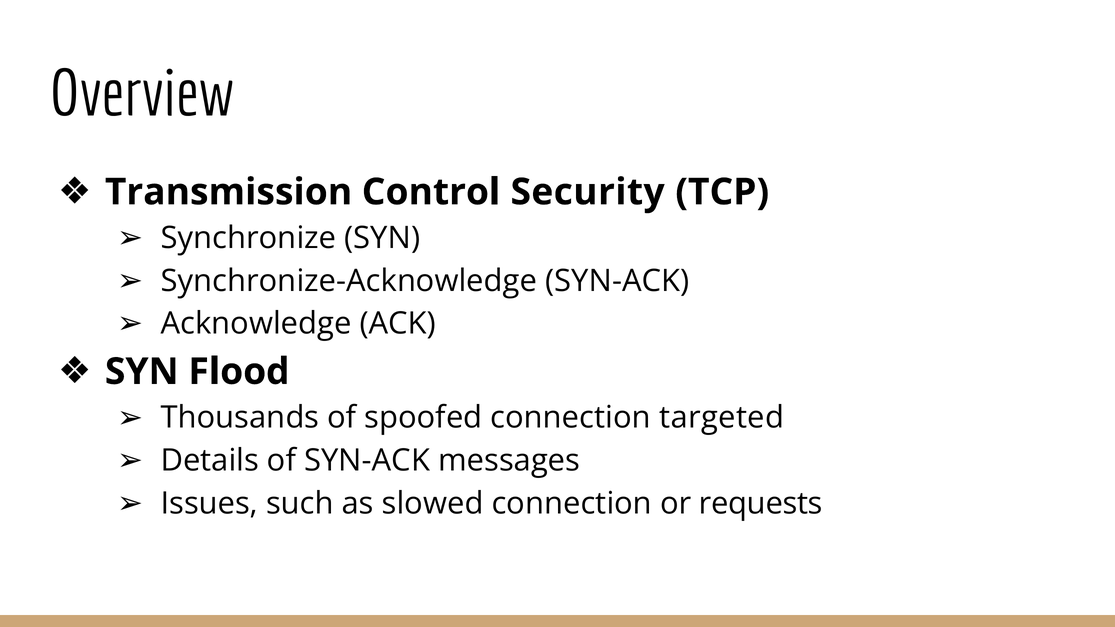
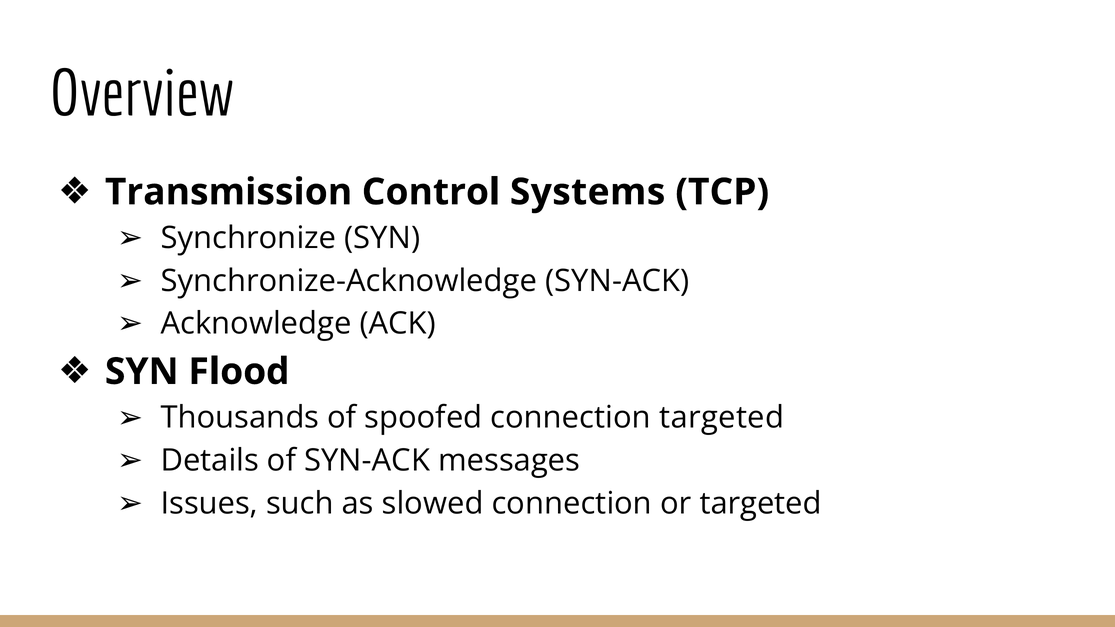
Security: Security -> Systems
or requests: requests -> targeted
